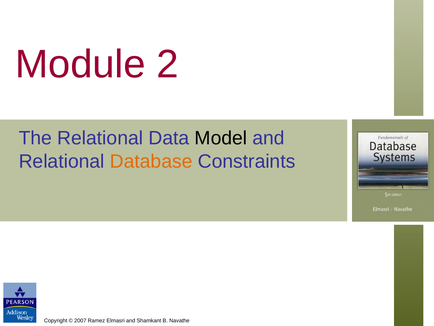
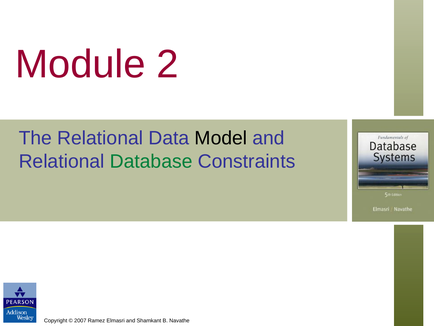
Database colour: orange -> green
